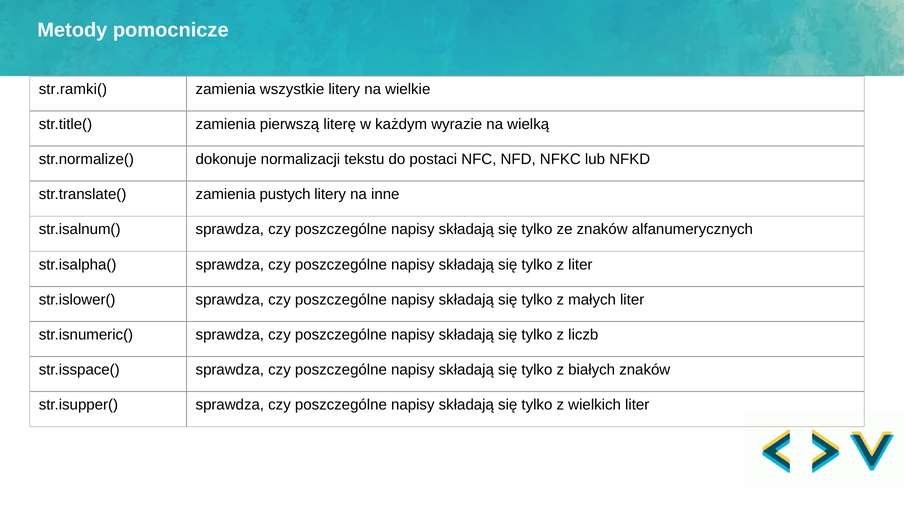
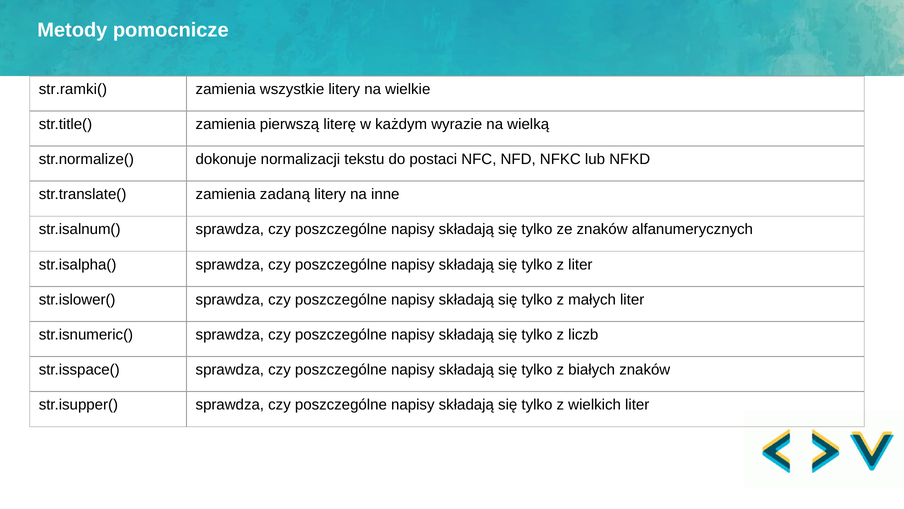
pustych: pustych -> zadaną
